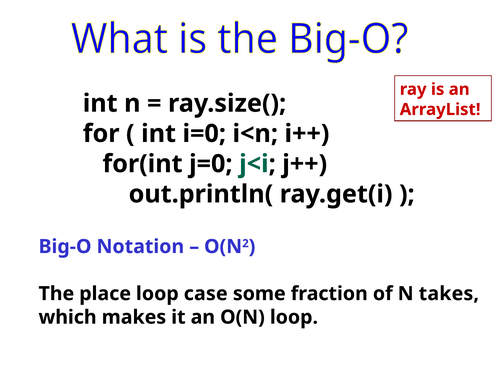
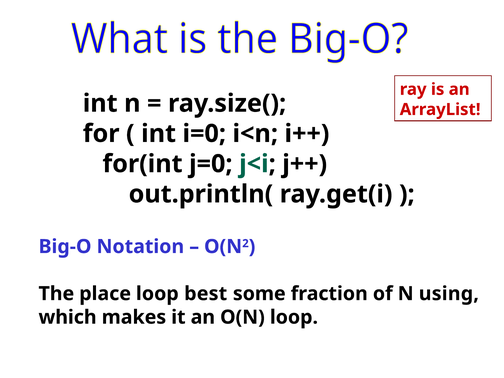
case: case -> best
takes: takes -> using
